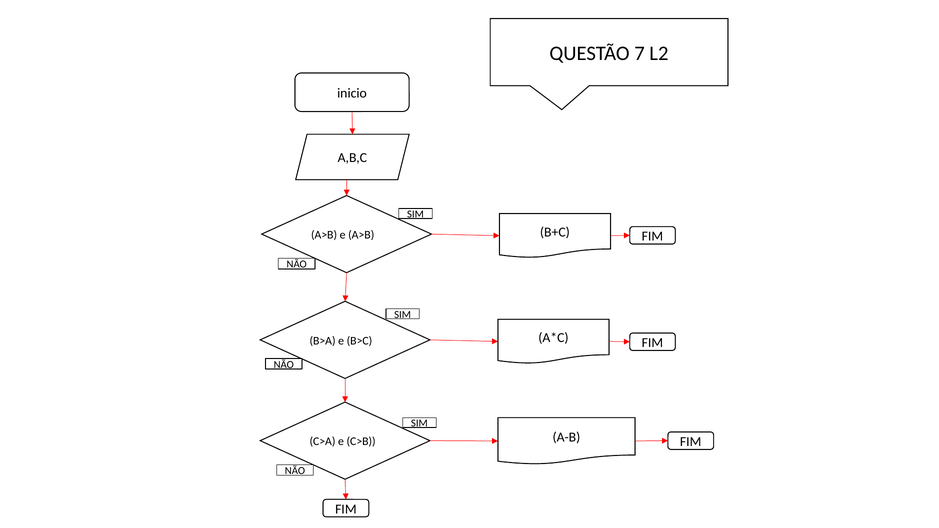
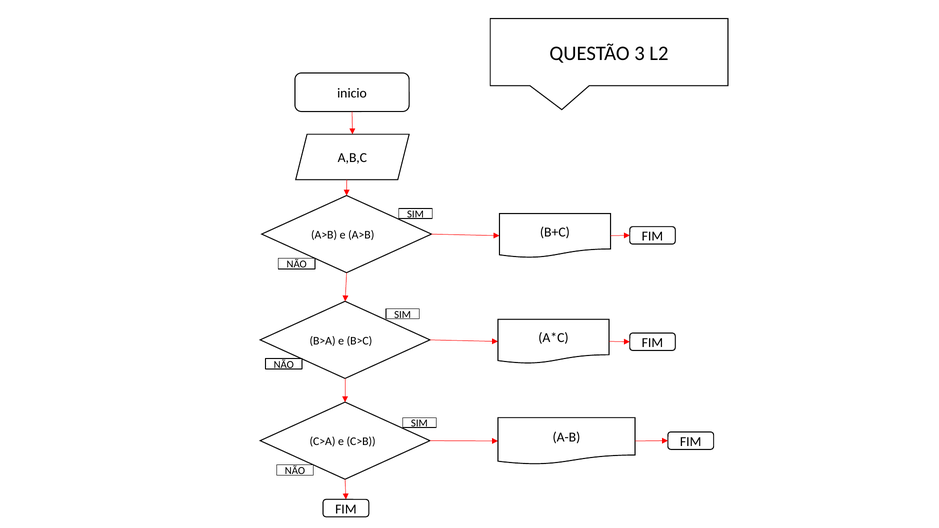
7: 7 -> 3
